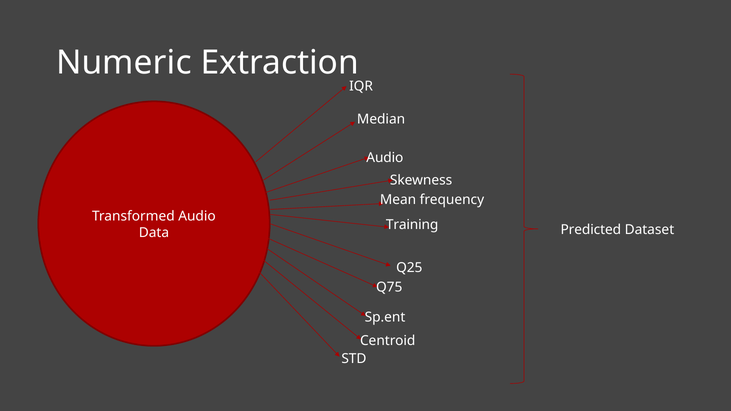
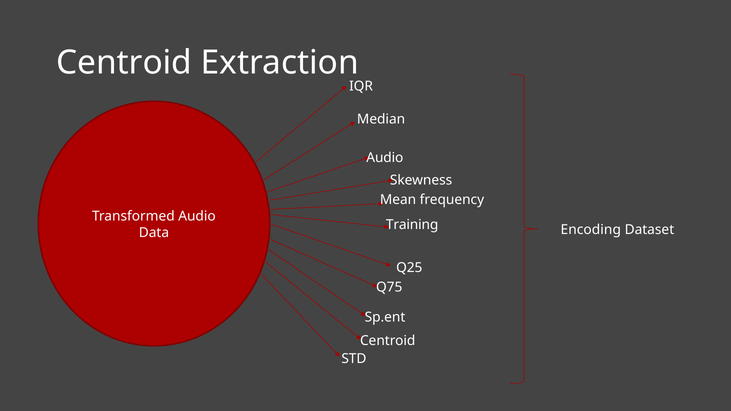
Numeric at (124, 63): Numeric -> Centroid
Predicted: Predicted -> Encoding
